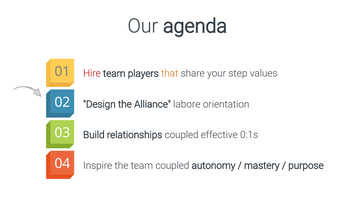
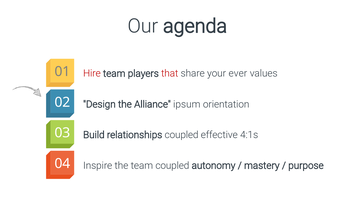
that colour: orange -> red
step: step -> ever
labore: labore -> ipsum
0:1s: 0:1s -> 4:1s
